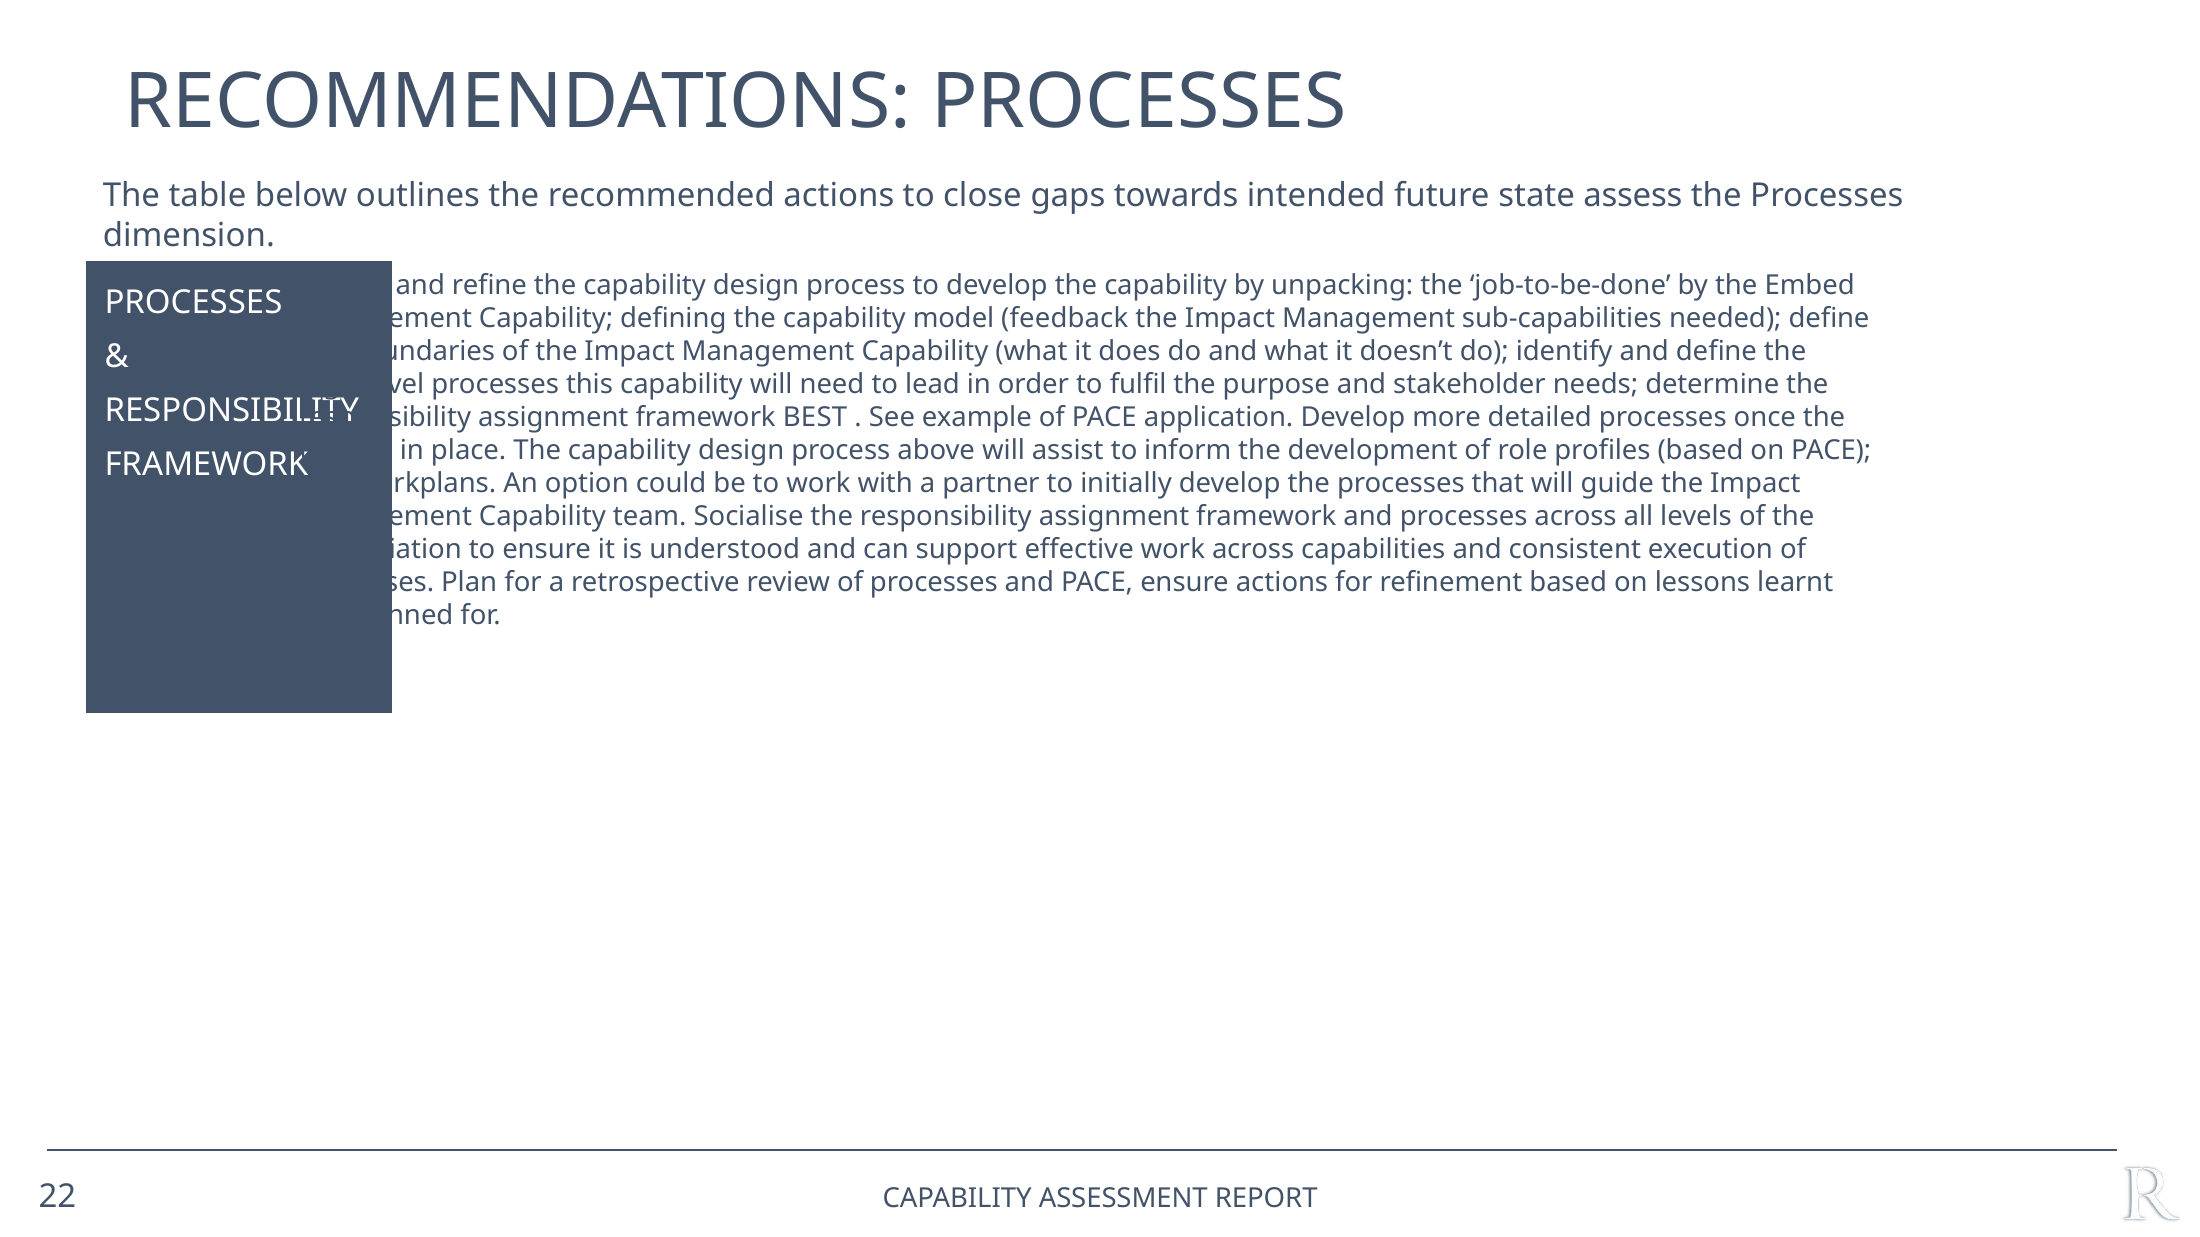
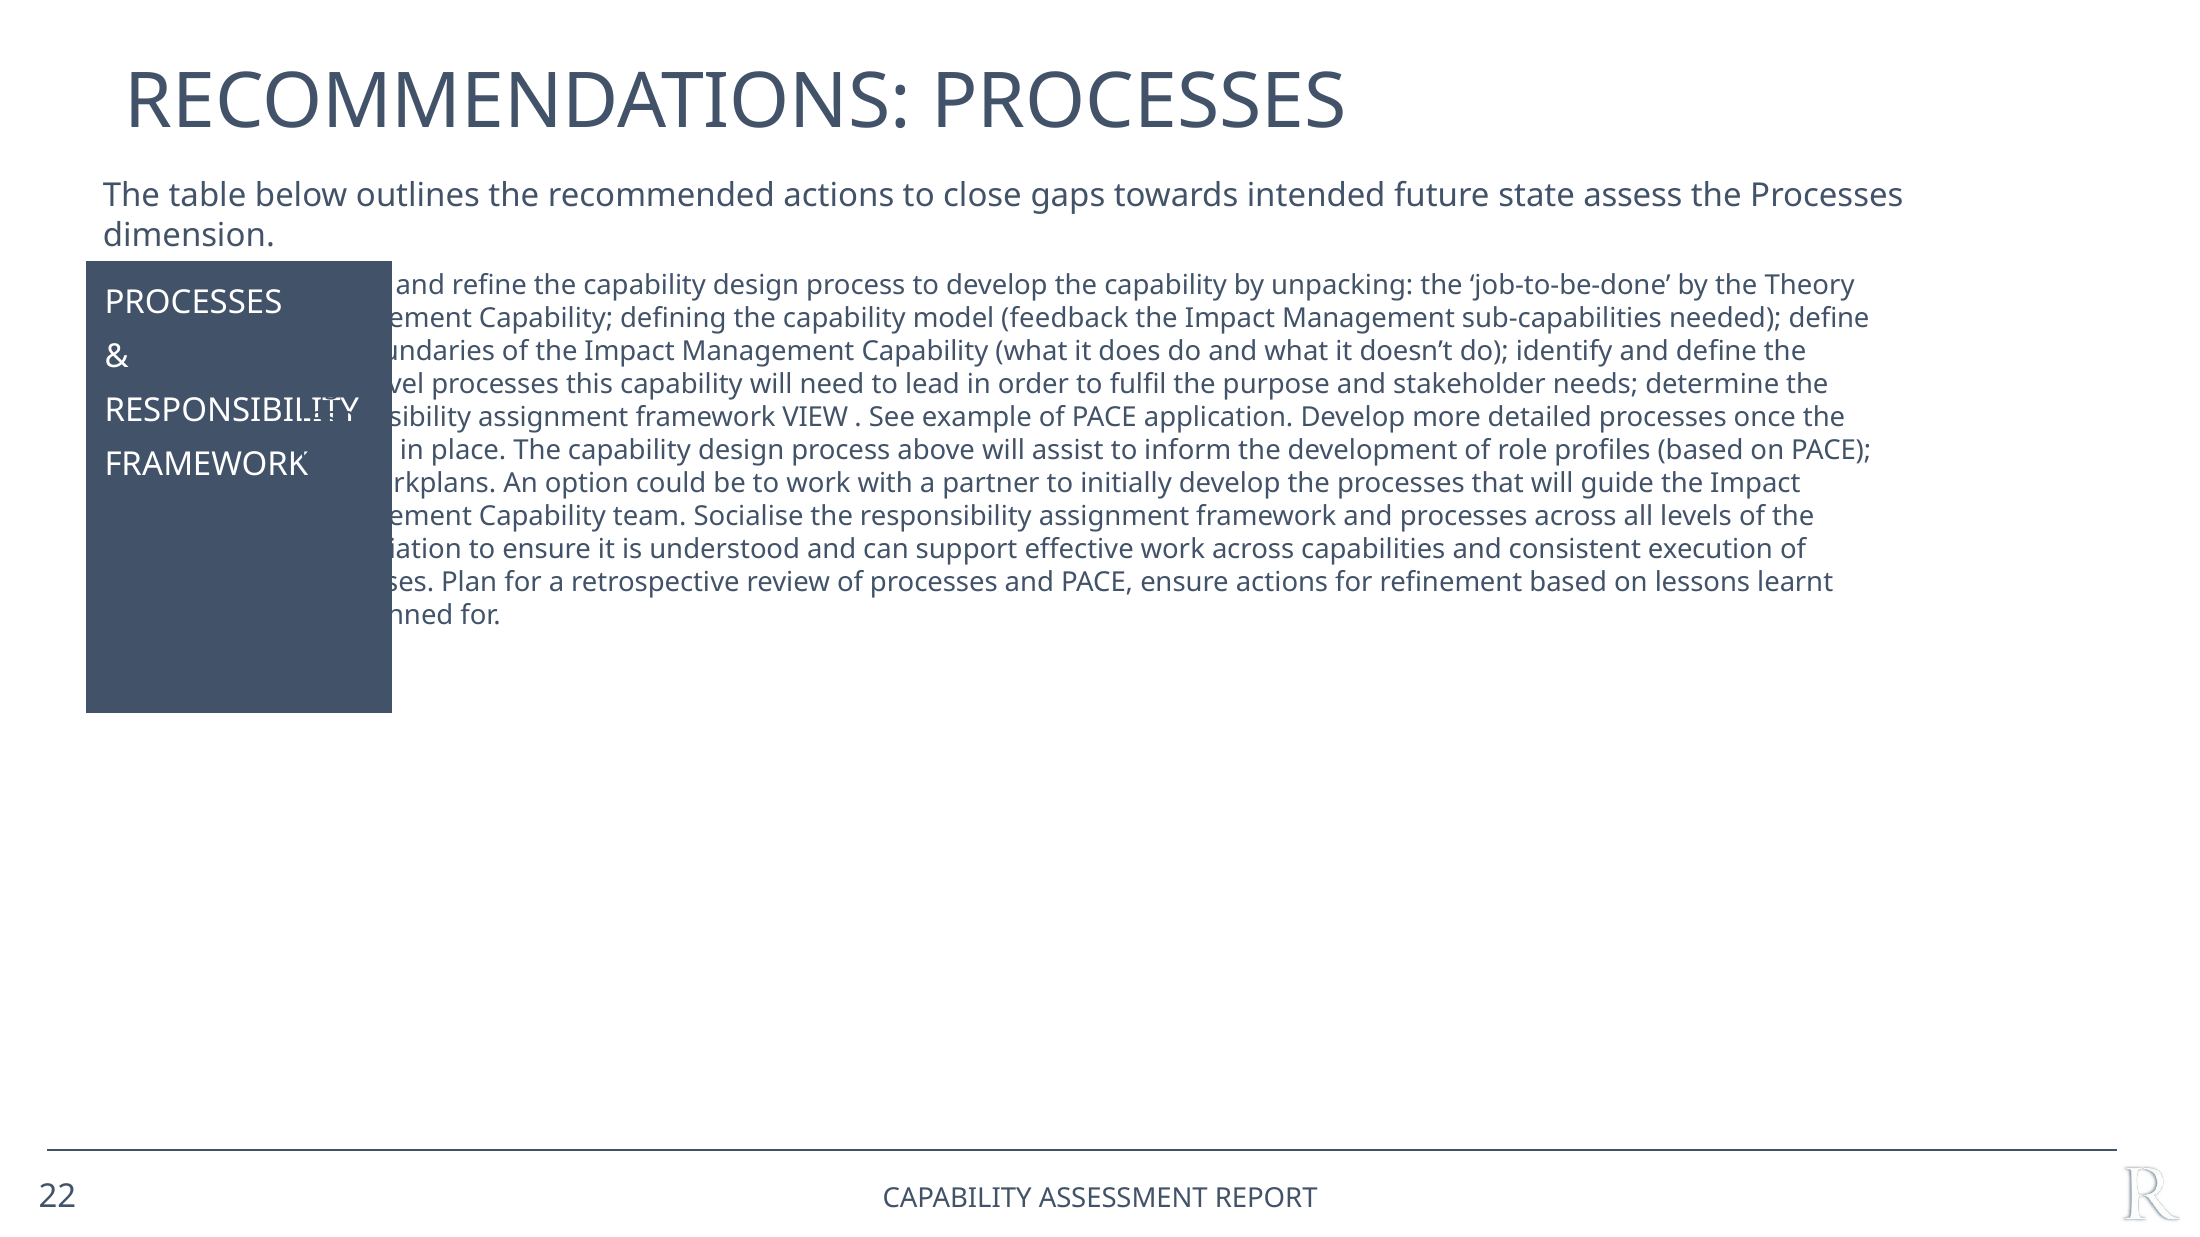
Embed: Embed -> Theory
BEST: BEST -> VIEW
